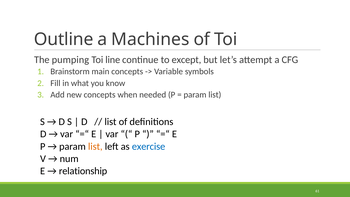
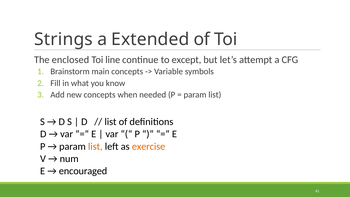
Outline: Outline -> Strings
Machines: Machines -> Extended
pumping: pumping -> enclosed
exercise colour: blue -> orange
relationship: relationship -> encouraged
